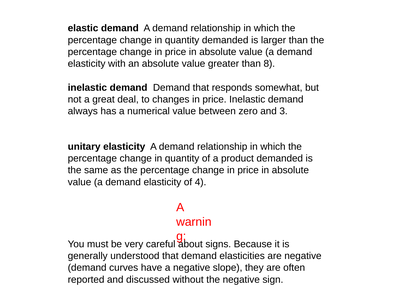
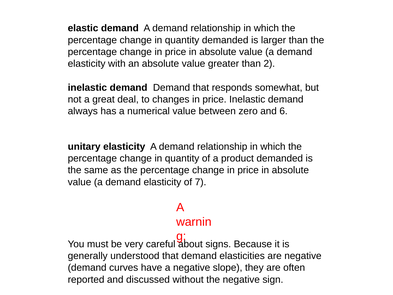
8: 8 -> 2
3: 3 -> 6
4: 4 -> 7
